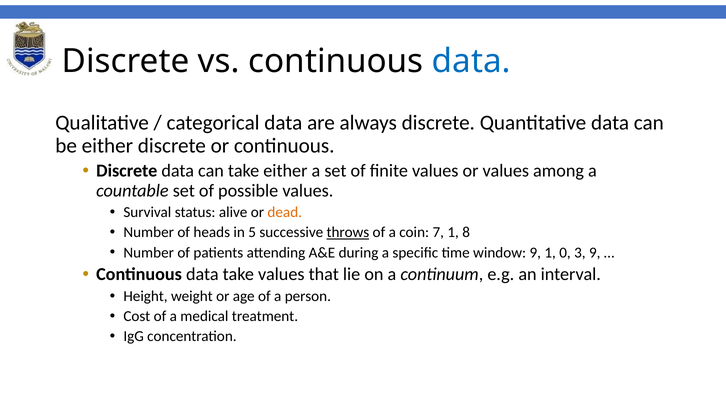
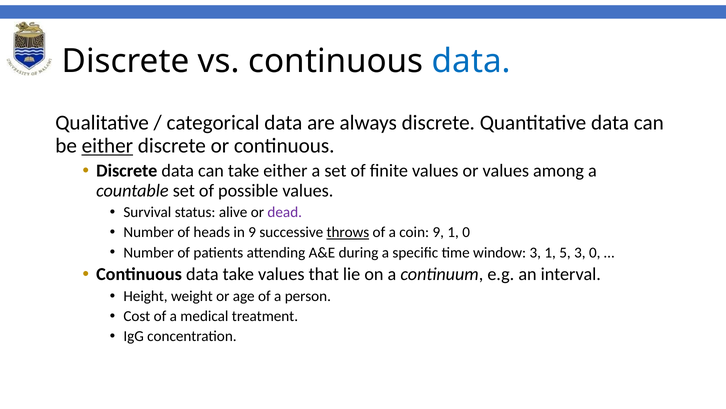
either at (107, 146) underline: none -> present
dead colour: orange -> purple
in 5: 5 -> 9
coin 7: 7 -> 9
1 8: 8 -> 0
window 9: 9 -> 3
0: 0 -> 5
3 9: 9 -> 0
